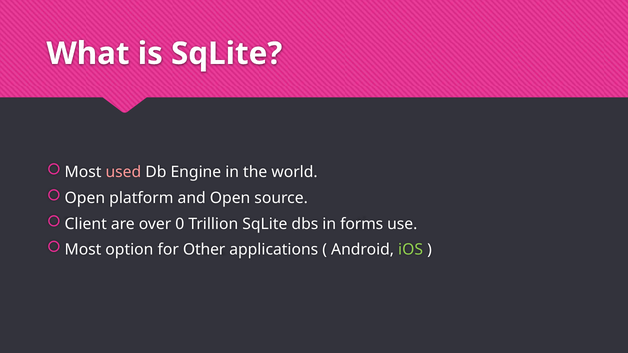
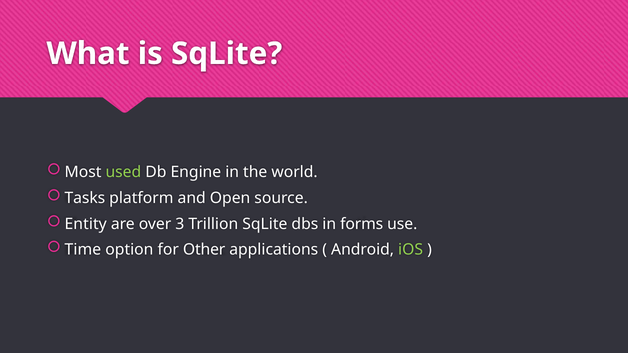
used colour: pink -> light green
Open at (85, 198): Open -> Tasks
Client: Client -> Entity
0: 0 -> 3
Most at (83, 250): Most -> Time
